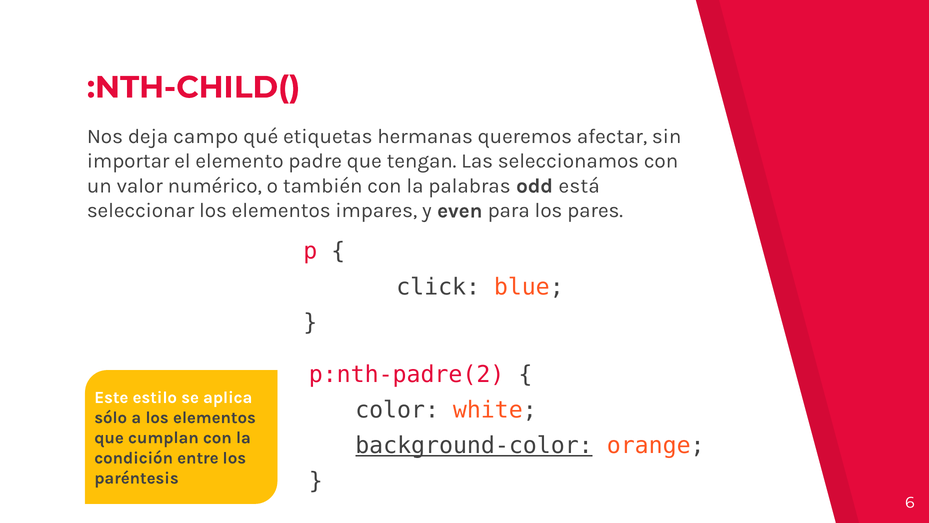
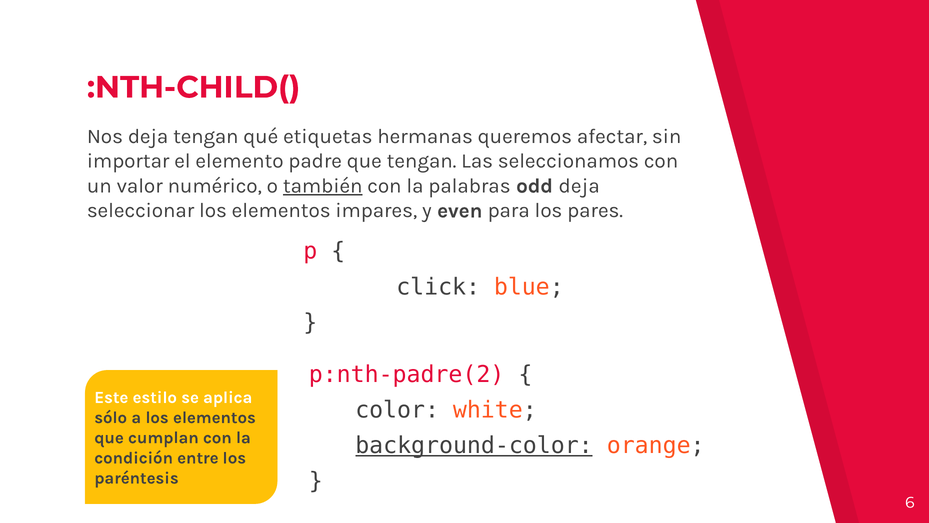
deja campo: campo -> tengan
también underline: none -> present
odd está: está -> deja
